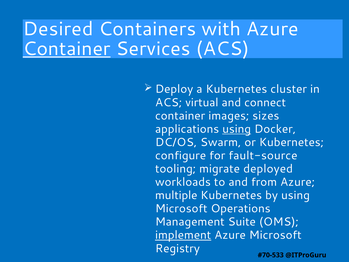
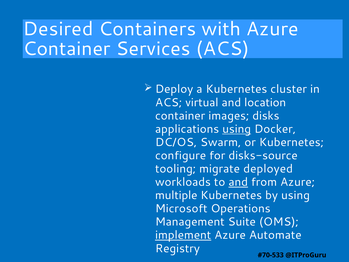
Container at (67, 49) underline: present -> none
connect: connect -> location
sizes: sizes -> disks
fault-source: fault-source -> disks-source
and at (238, 182) underline: none -> present
Azure Microsoft: Microsoft -> Automate
